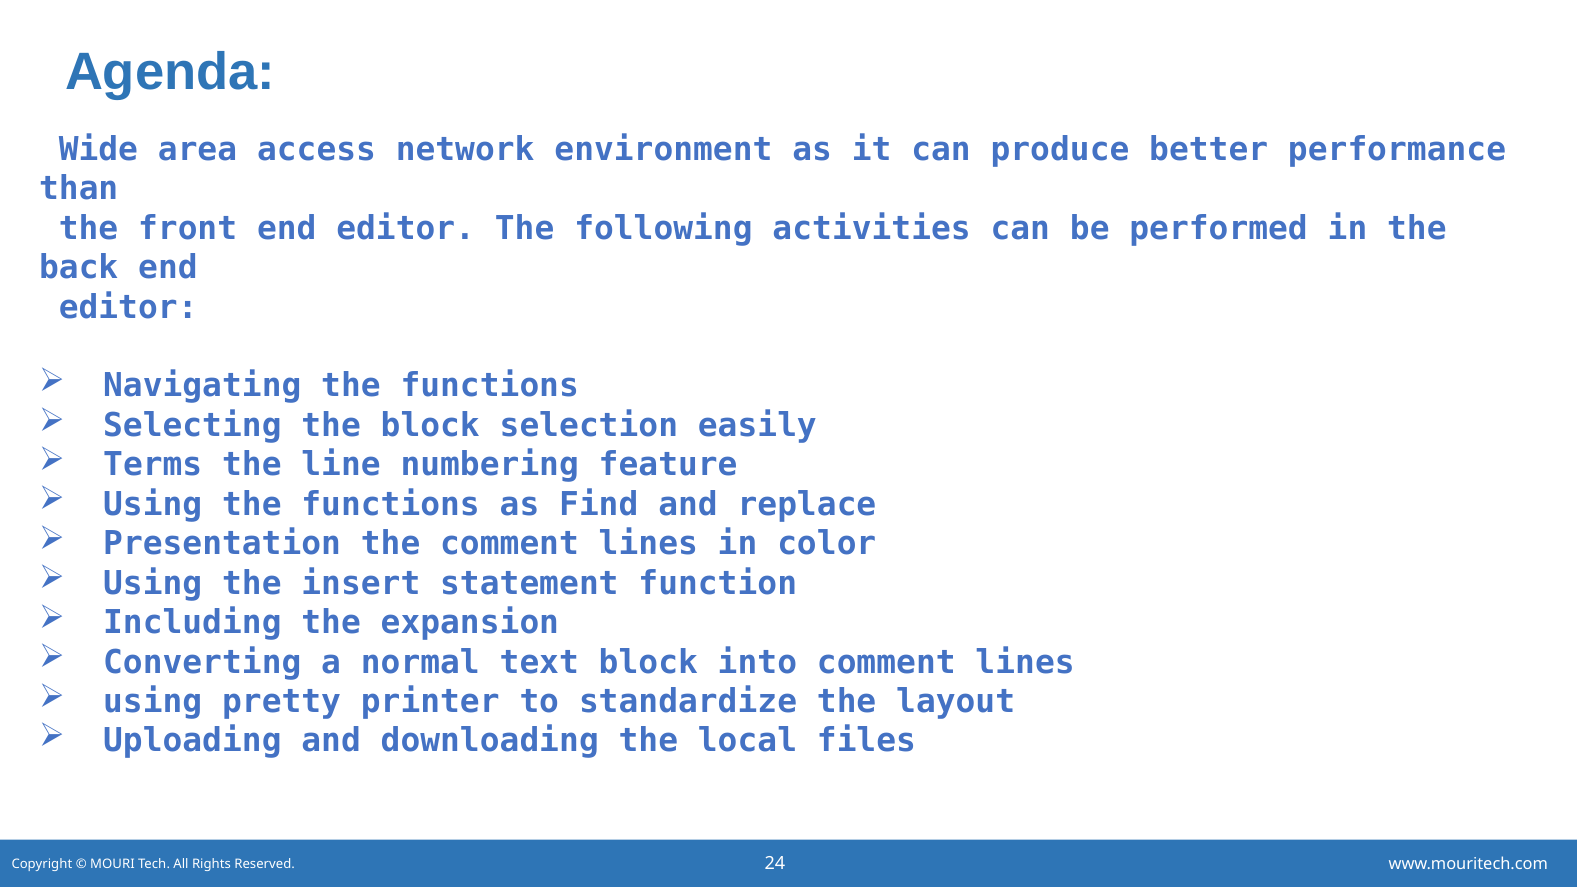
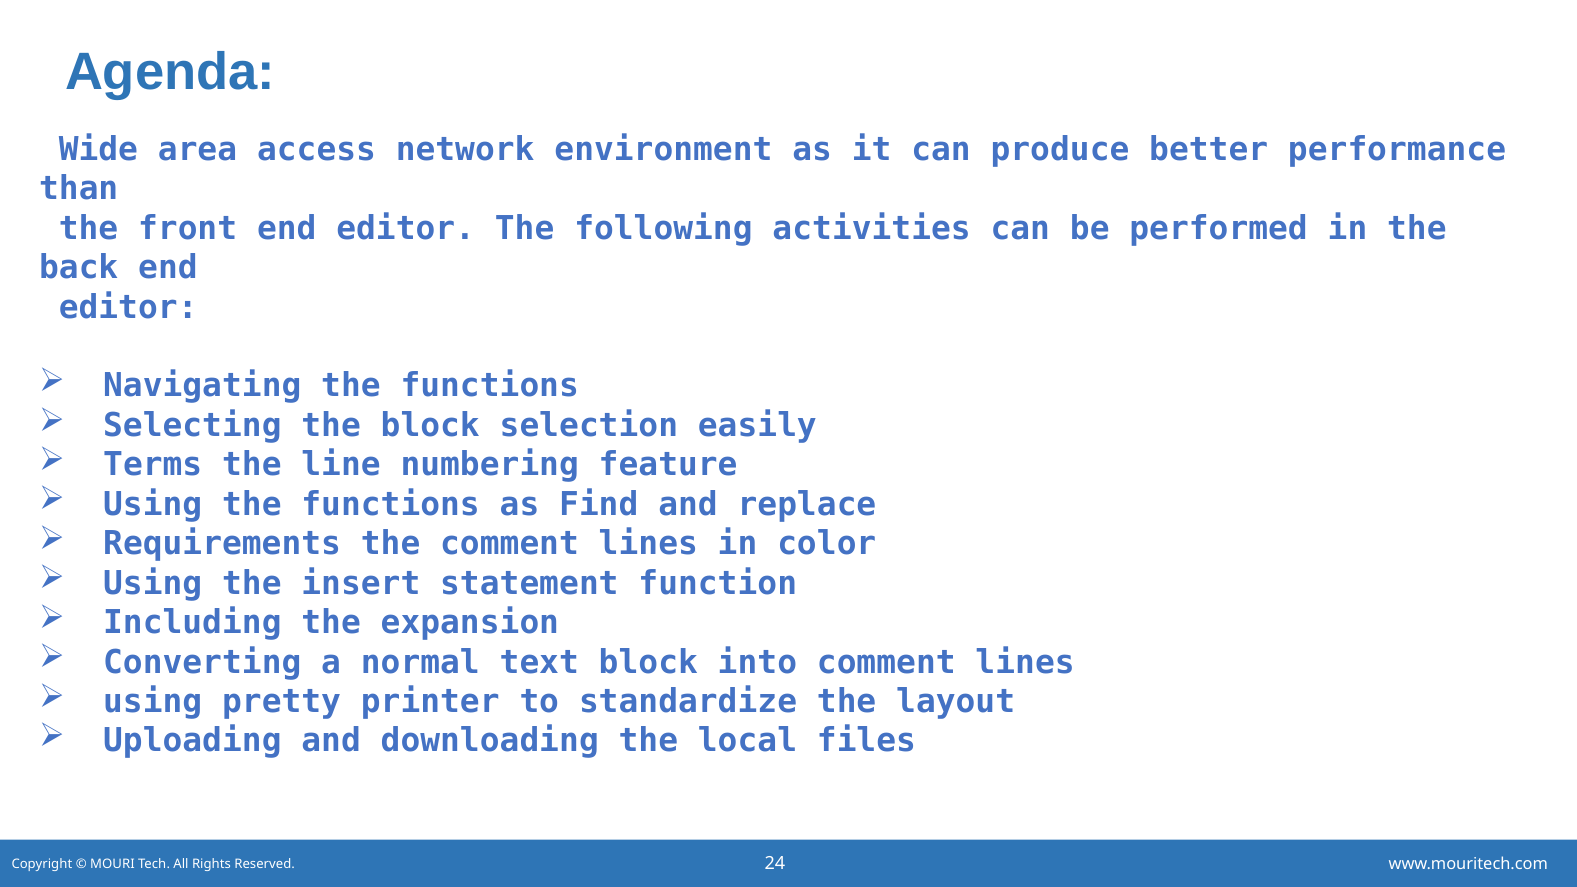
Presentation: Presentation -> Requirements
